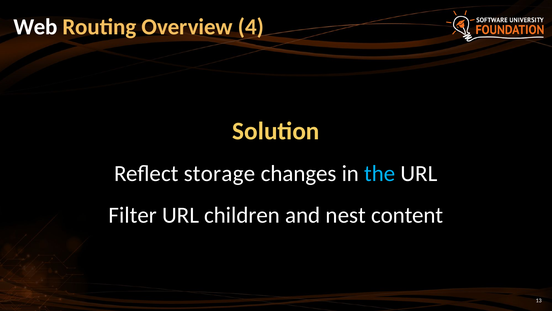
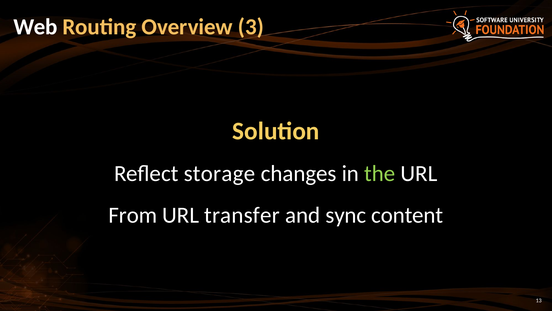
4: 4 -> 3
the colour: light blue -> light green
Filter: Filter -> From
children: children -> transfer
nest: nest -> sync
